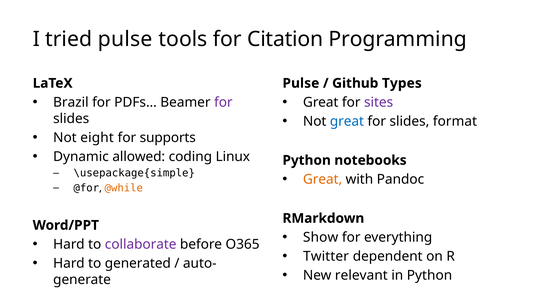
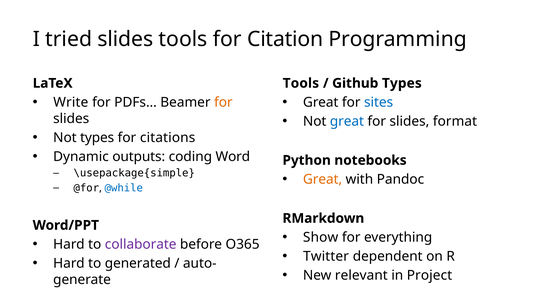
tried pulse: pulse -> slides
Pulse at (301, 83): Pulse -> Tools
Brazil: Brazil -> Write
for at (223, 102) colour: purple -> orange
sites colour: purple -> blue
Not eight: eight -> types
supports: supports -> citations
allowed: allowed -> outputs
Linux: Linux -> Word
@while colour: orange -> blue
in Python: Python -> Project
